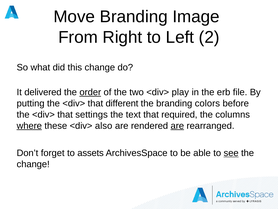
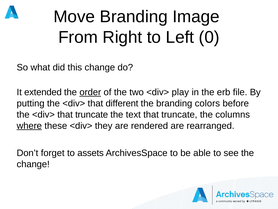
2: 2 -> 0
delivered: delivered -> extended
<div> that settings: settings -> truncate
text that required: required -> truncate
also: also -> they
are at (177, 125) underline: present -> none
see underline: present -> none
